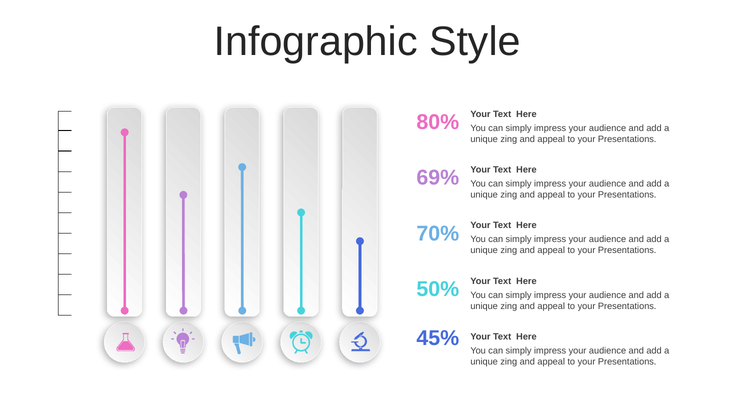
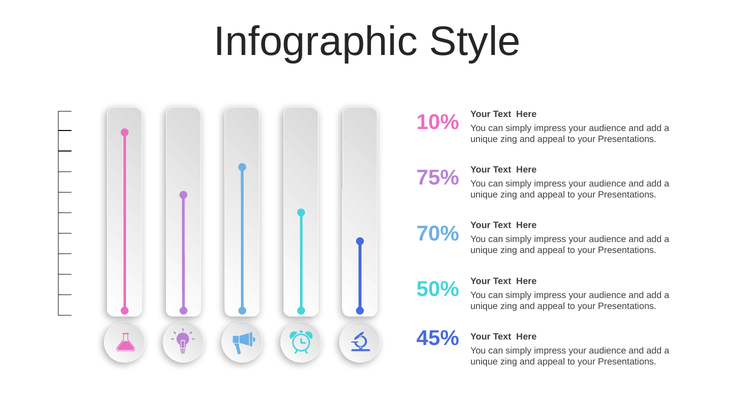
80%: 80% -> 10%
69%: 69% -> 75%
